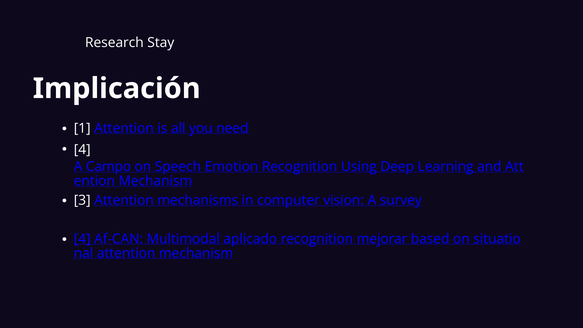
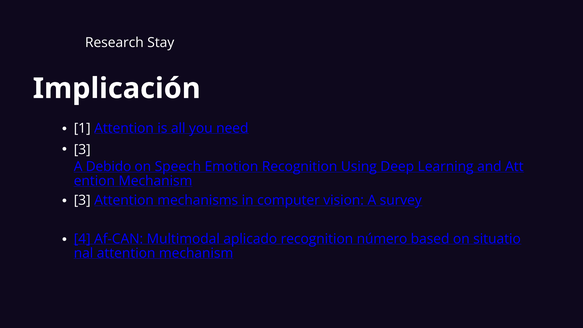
4 at (82, 150): 4 -> 3
Campo: Campo -> Debido
mejorar: mejorar -> número
